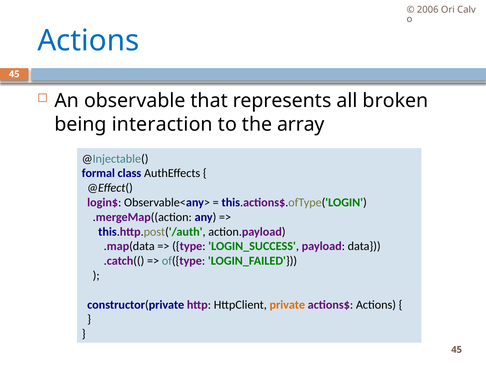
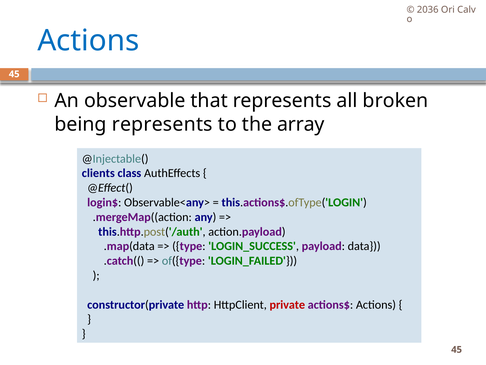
2006: 2006 -> 2036
being interaction: interaction -> represents
formal: formal -> clients
private colour: orange -> red
